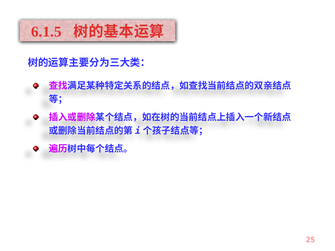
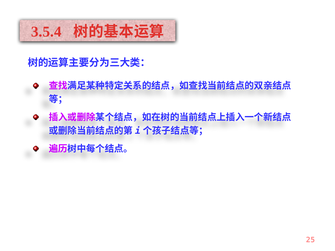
6.1.5: 6.1.5 -> 3.5.4
